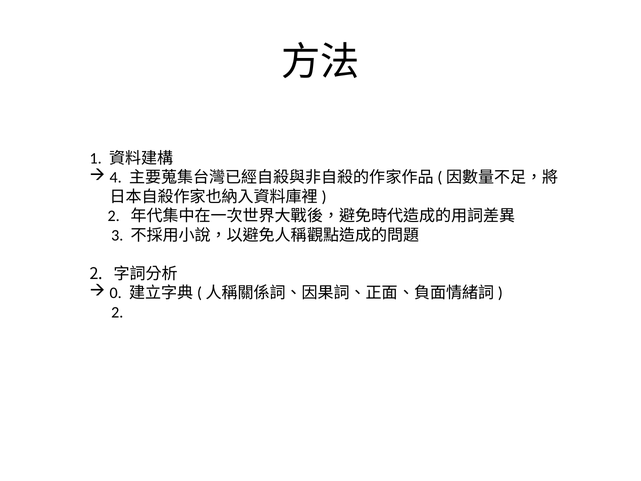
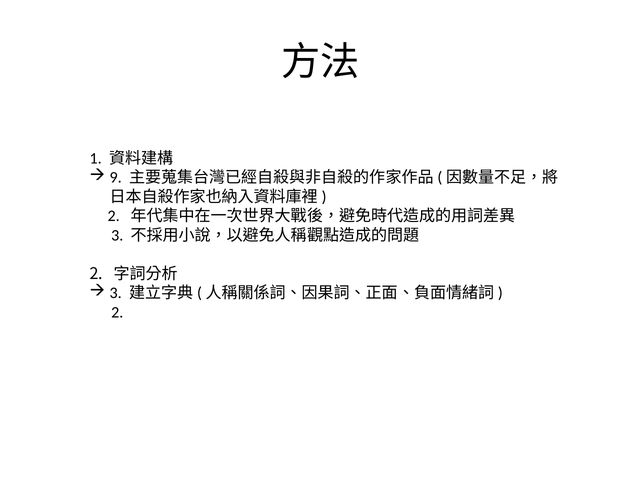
4: 4 -> 9
0 at (116, 293): 0 -> 3
